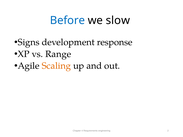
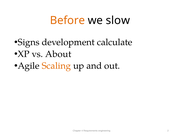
Before colour: blue -> orange
response: response -> calculate
Range: Range -> About
